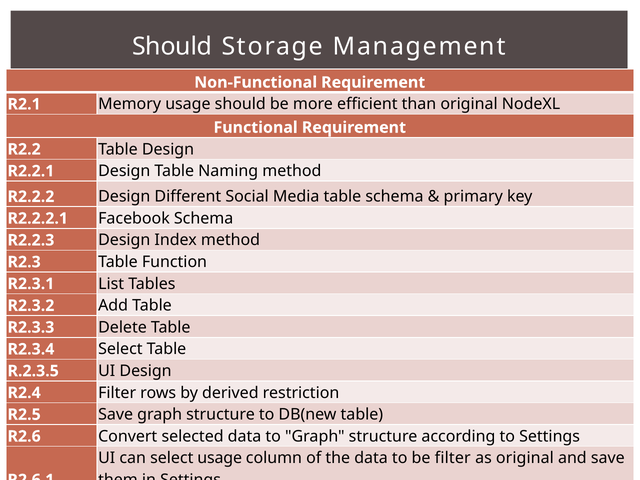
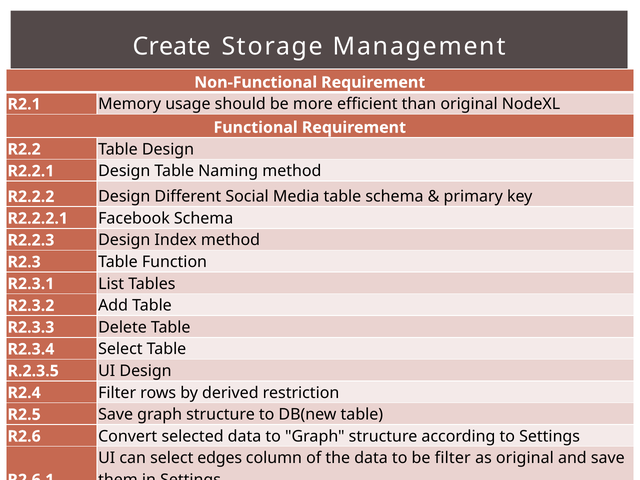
Should at (172, 46): Should -> Create
select usage: usage -> edges
